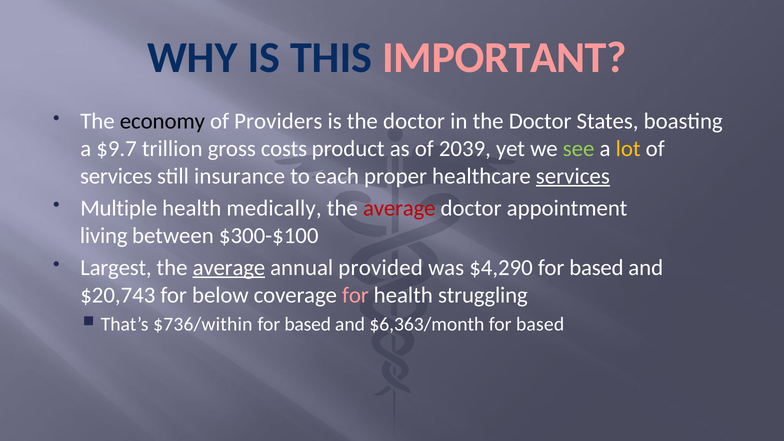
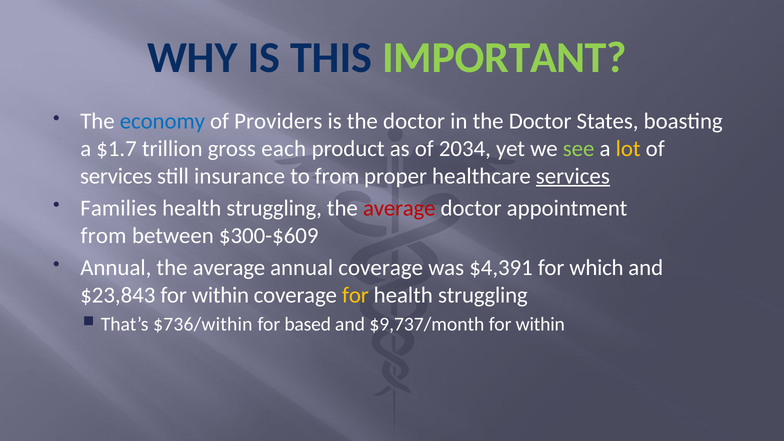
IMPORTANT colour: pink -> light green
economy colour: black -> blue
$9.7: $9.7 -> $1.7
costs: costs -> each
2039: 2039 -> 2034
to each: each -> from
Multiple: Multiple -> Families
medically at (274, 208): medically -> struggling
living at (104, 236): living -> from
$300-$100: $300-$100 -> $300-$609
Largest at (116, 268): Largest -> Annual
average at (229, 268) underline: present -> none
annual provided: provided -> coverage
$4,290: $4,290 -> $4,391
based at (596, 268): based -> which
$20,743: $20,743 -> $23,843
below at (220, 295): below -> within
for at (355, 295) colour: pink -> yellow
$6,363/month: $6,363/month -> $9,737/month
based at (540, 324): based -> within
